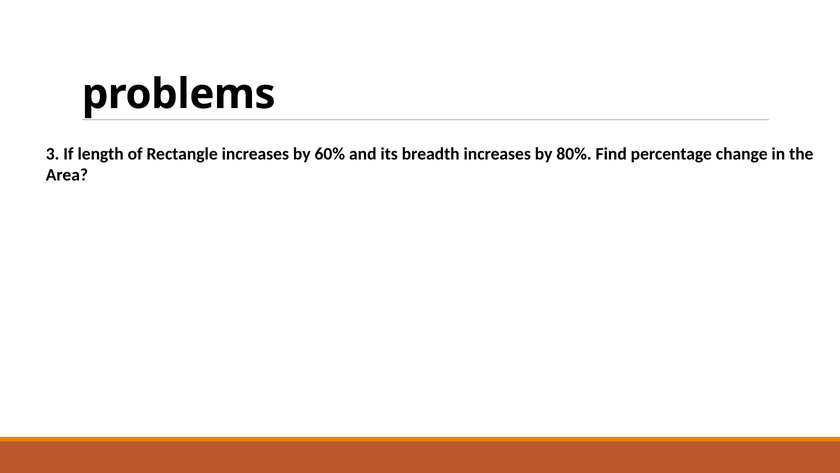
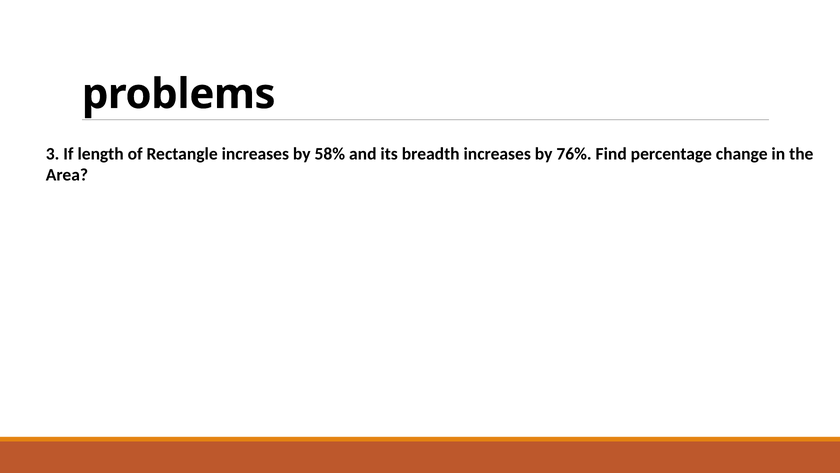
60%: 60% -> 58%
80%: 80% -> 76%
